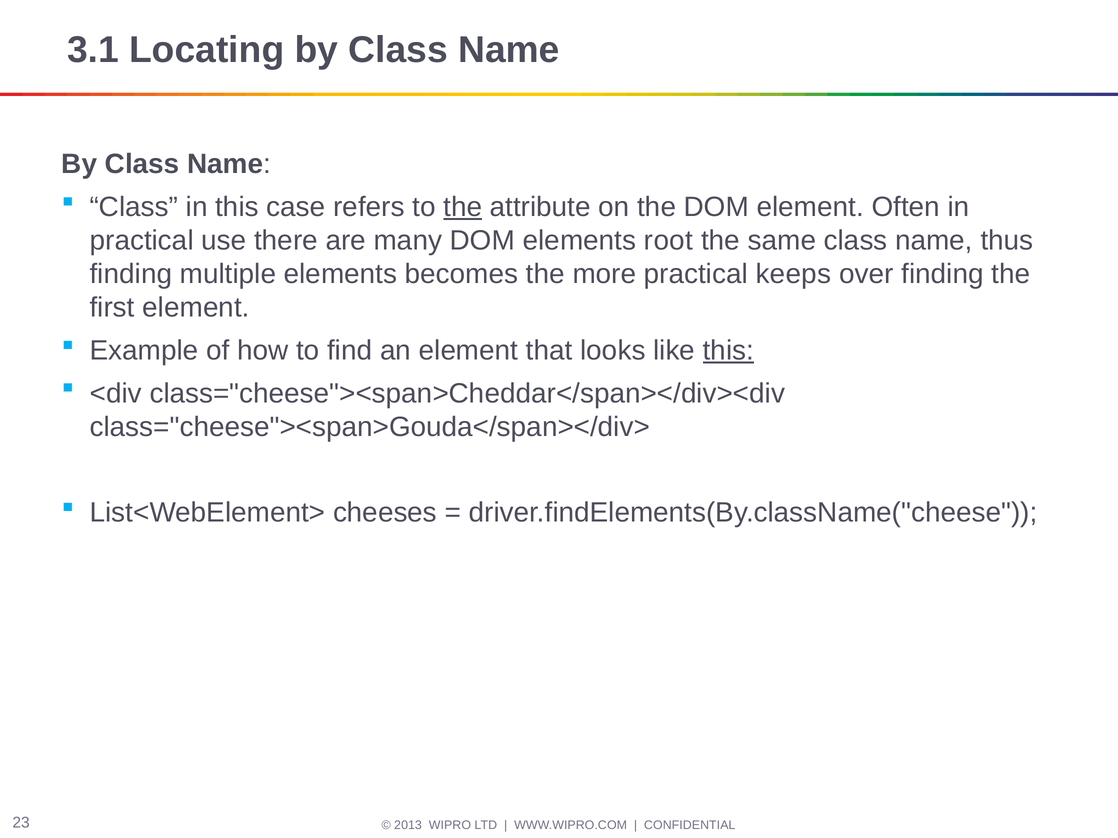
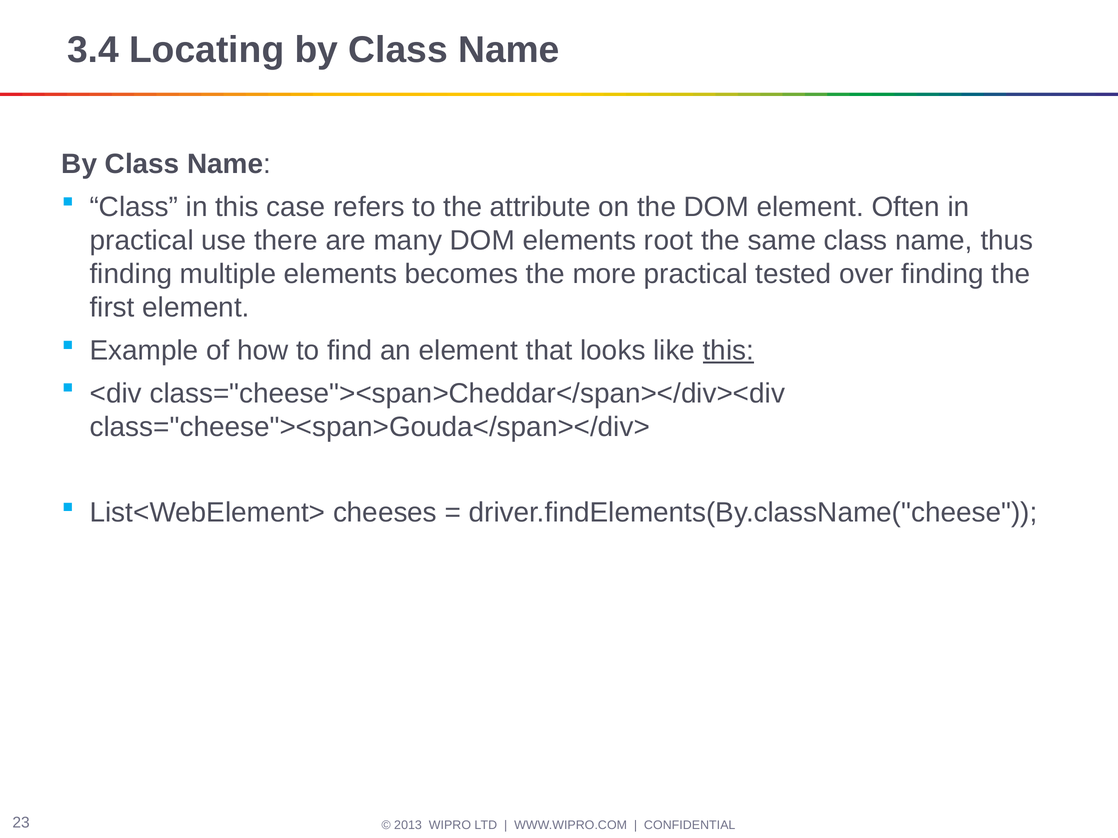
3.1: 3.1 -> 3.4
the at (463, 207) underline: present -> none
keeps: keeps -> tested
